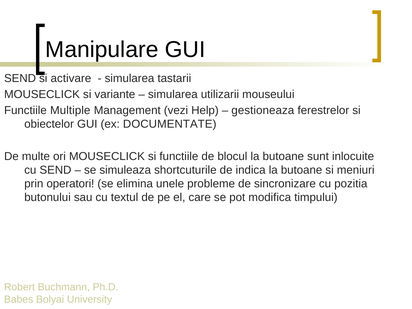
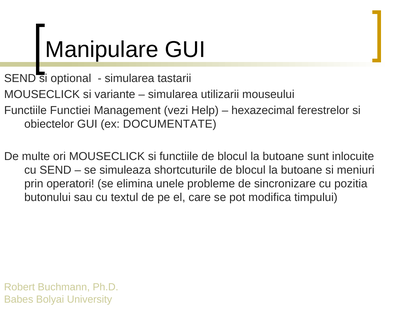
activare: activare -> optional
Multiple: Multiple -> Functiei
gestioneaza: gestioneaza -> hexazecimal
shortcuturile de indica: indica -> blocul
